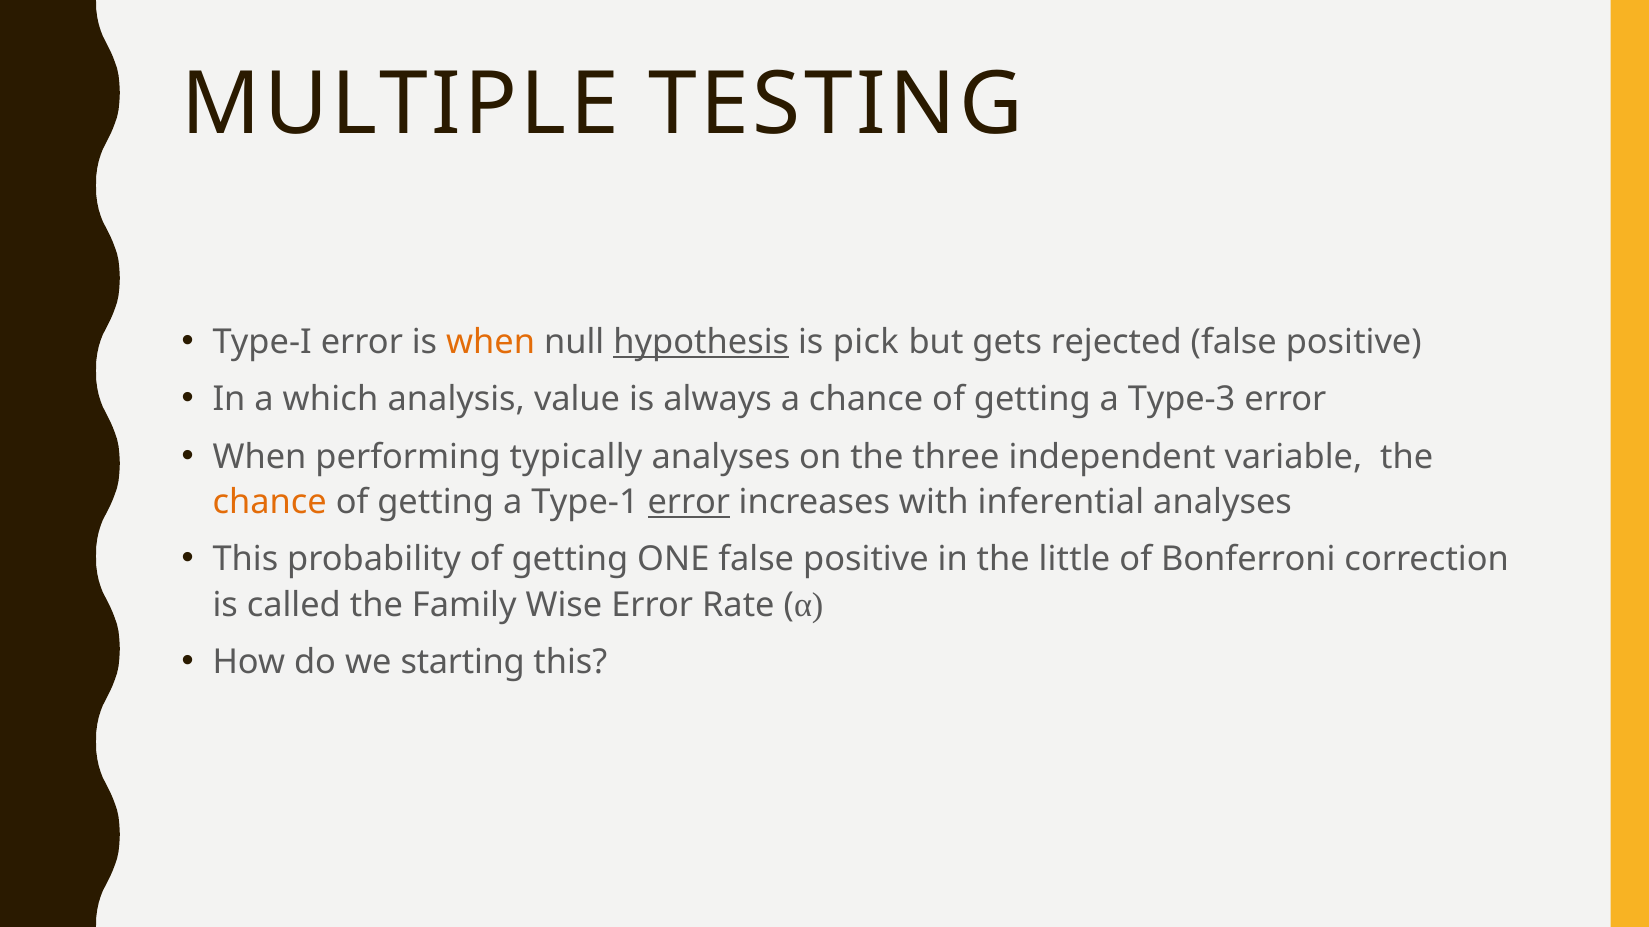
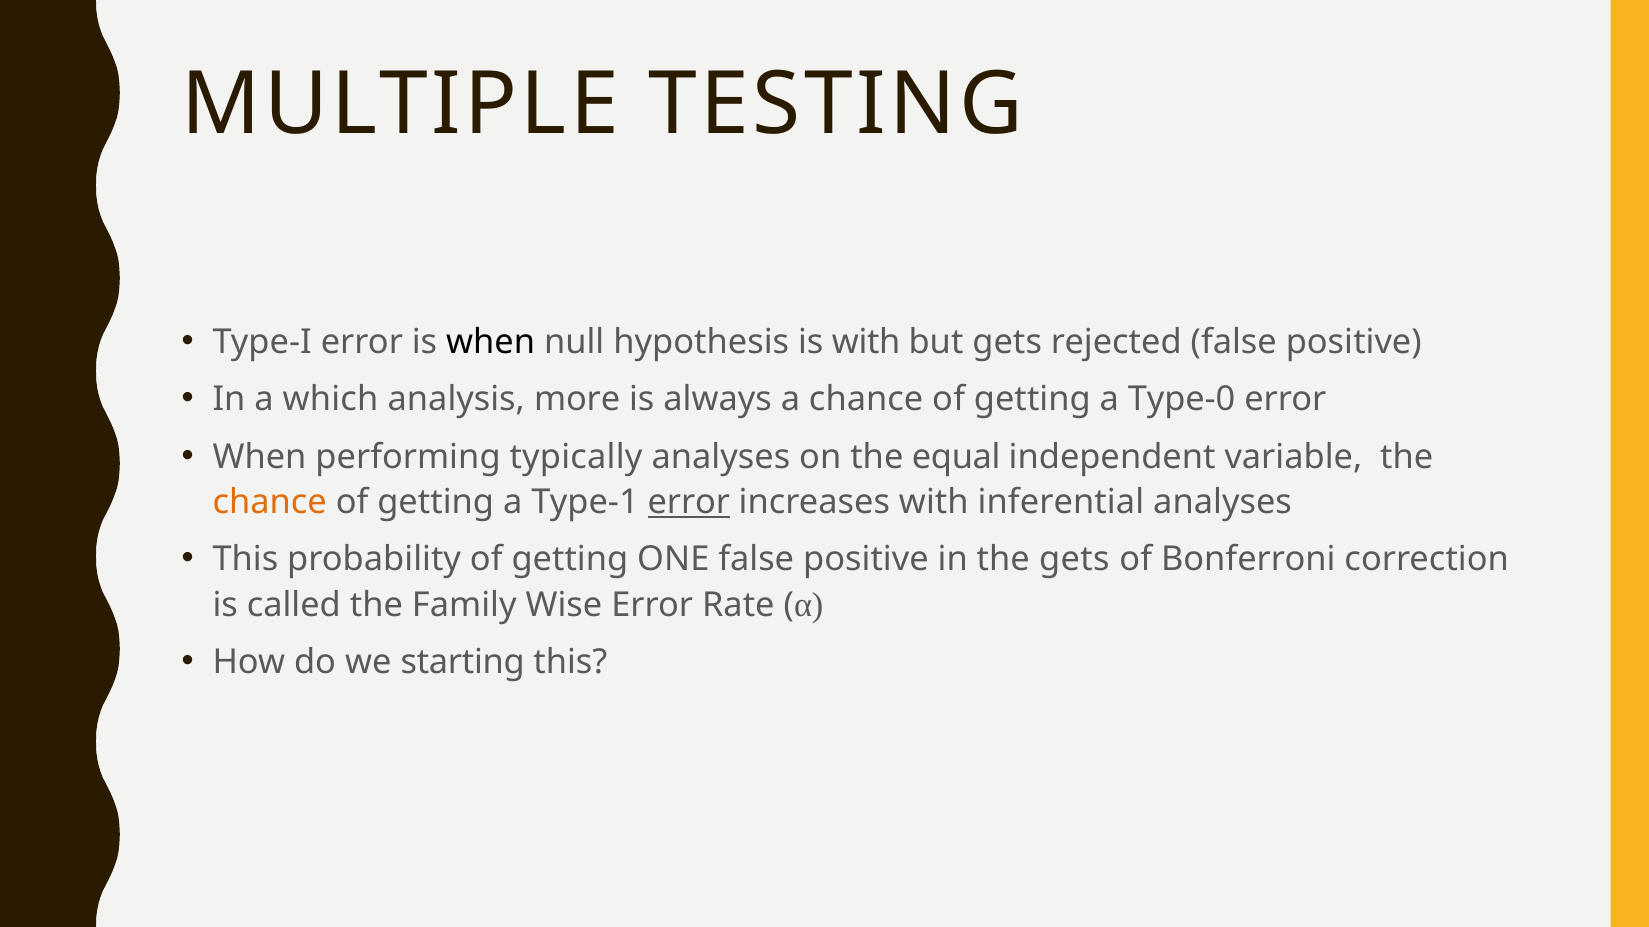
when at (491, 342) colour: orange -> black
hypothesis underline: present -> none
is pick: pick -> with
value: value -> more
Type-3: Type-3 -> Type-0
three: three -> equal
the little: little -> gets
